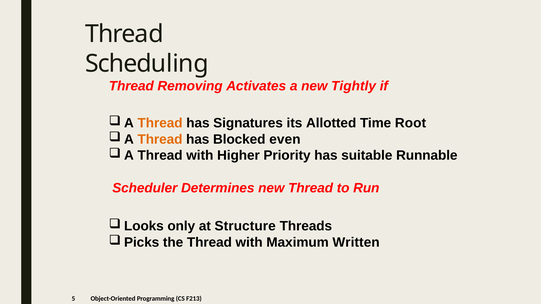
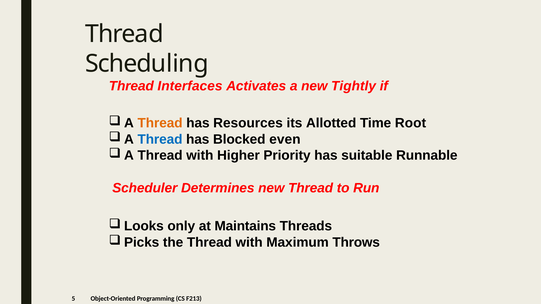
Removing: Removing -> Interfaces
Signatures: Signatures -> Resources
Thread at (160, 139) colour: orange -> blue
Structure: Structure -> Maintains
Written: Written -> Throws
